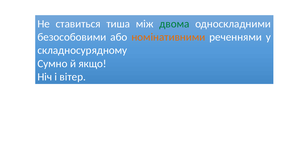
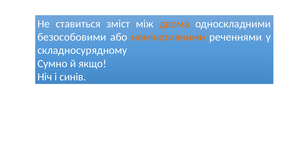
тиша: тиша -> зміст
двома colour: green -> orange
вітер: вітер -> синів
